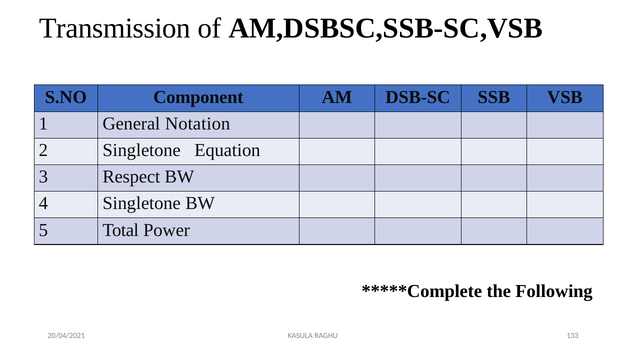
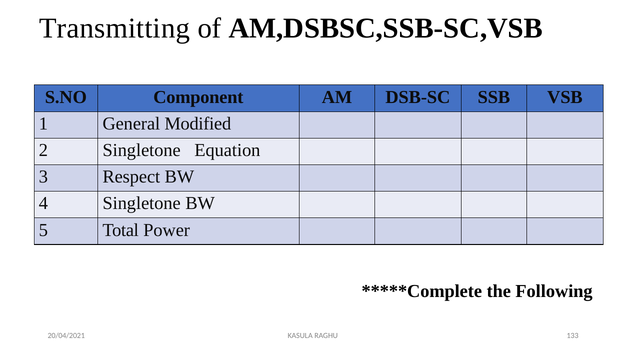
Transmission: Transmission -> Transmitting
Notation: Notation -> Modified
